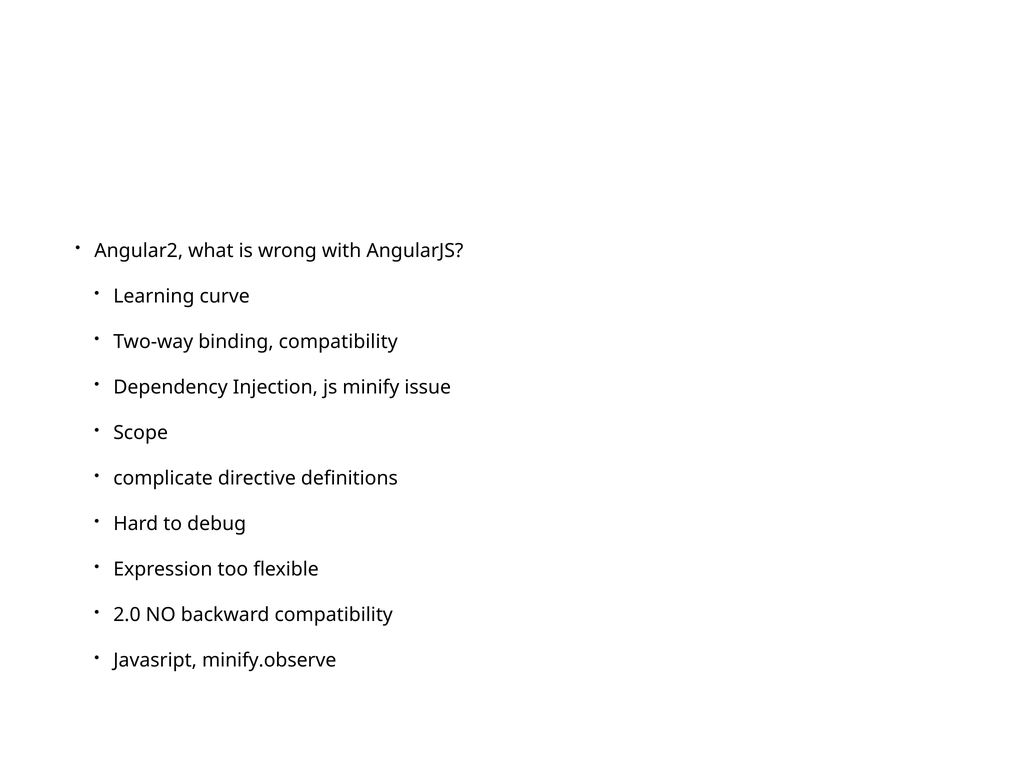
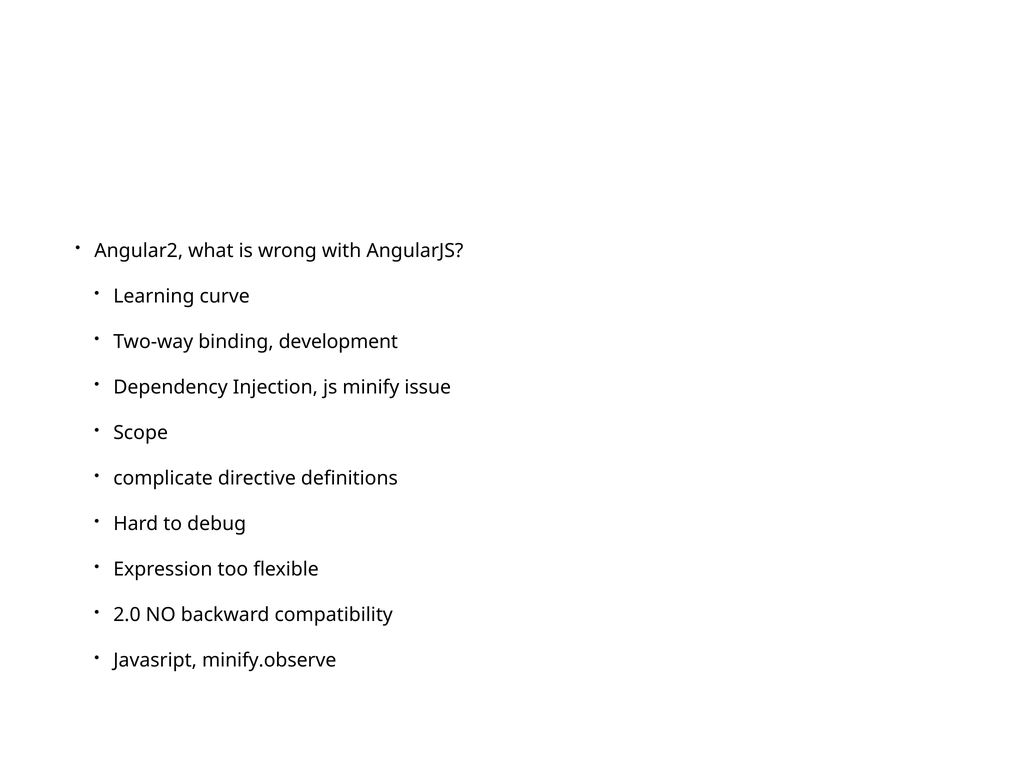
binding compatibility: compatibility -> development
